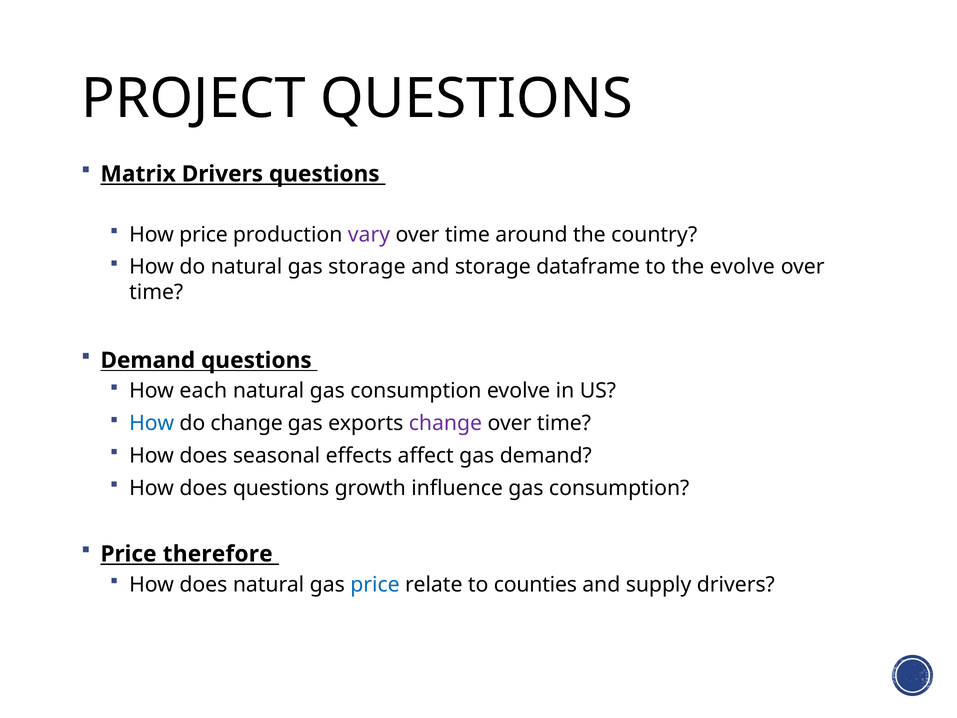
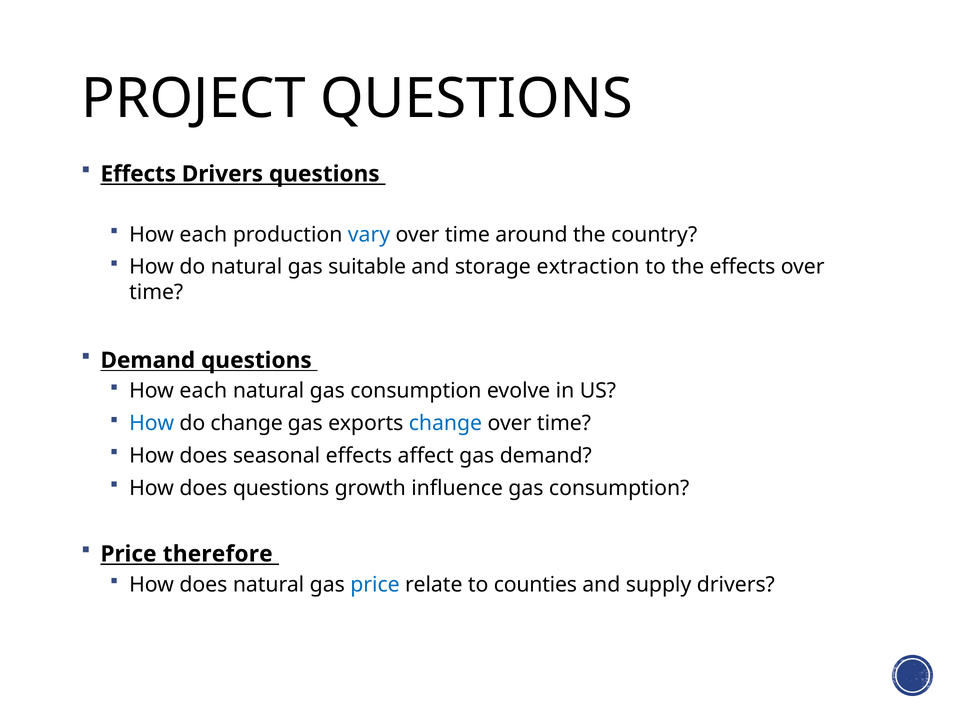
Matrix at (138, 174): Matrix -> Effects
price at (203, 234): price -> each
vary colour: purple -> blue
gas storage: storage -> suitable
dataframe: dataframe -> extraction
the evolve: evolve -> effects
change at (445, 423) colour: purple -> blue
